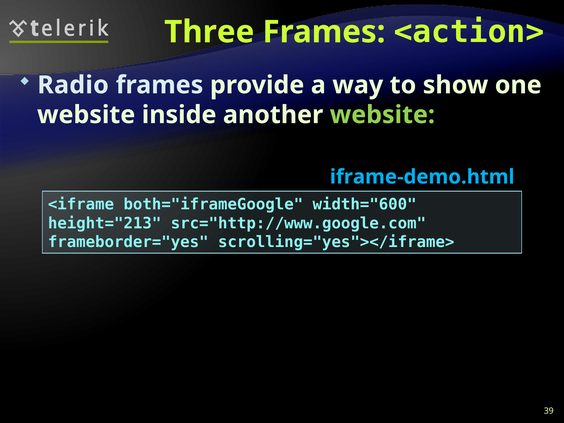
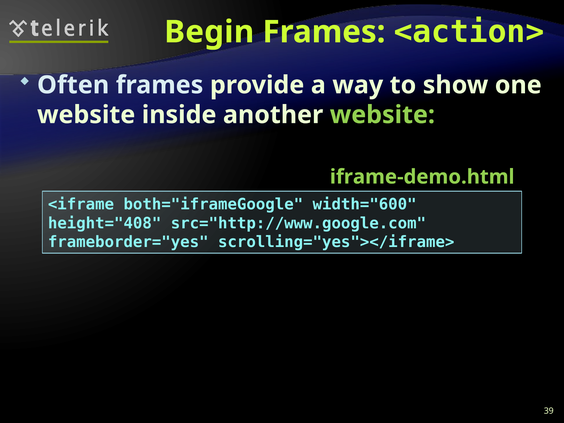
Three: Three -> Begin
Radio: Radio -> Often
iframe-demo.html colour: light blue -> light green
height="213: height="213 -> height="408
